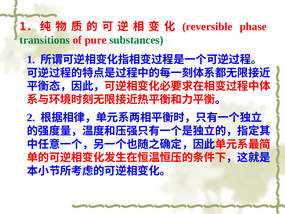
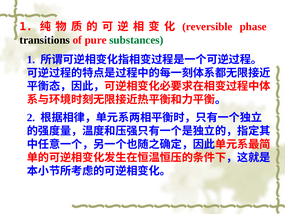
transitions colour: green -> black
